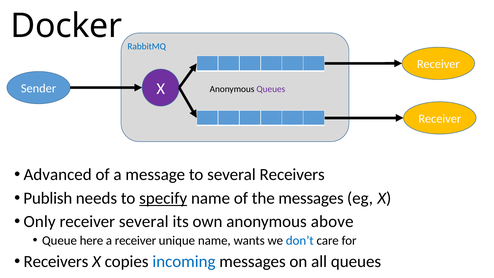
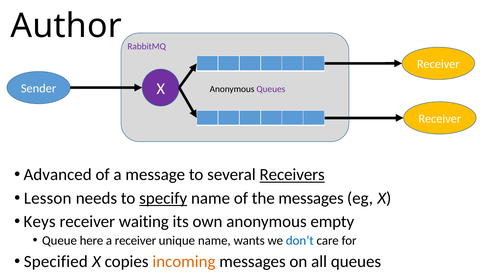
Docker: Docker -> Author
RabbitMQ colour: blue -> purple
Receivers at (292, 175) underline: none -> present
Publish: Publish -> Lesson
Only: Only -> Keys
receiver several: several -> waiting
above: above -> empty
Receivers at (56, 262): Receivers -> Specified
incoming colour: blue -> orange
